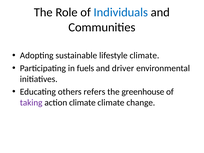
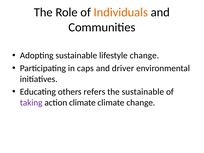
Individuals colour: blue -> orange
lifestyle climate: climate -> change
fuels: fuels -> caps
the greenhouse: greenhouse -> sustainable
